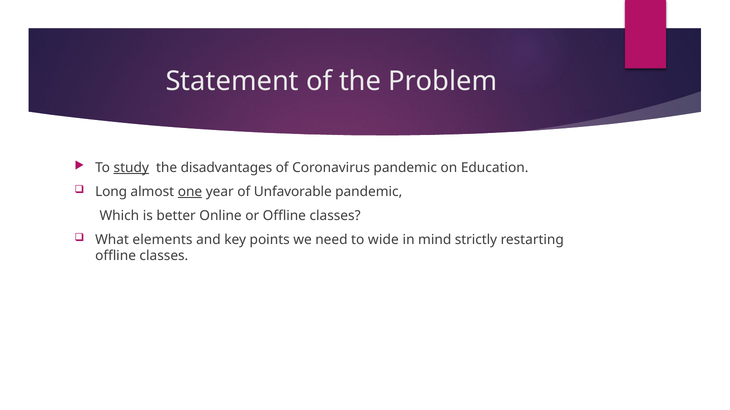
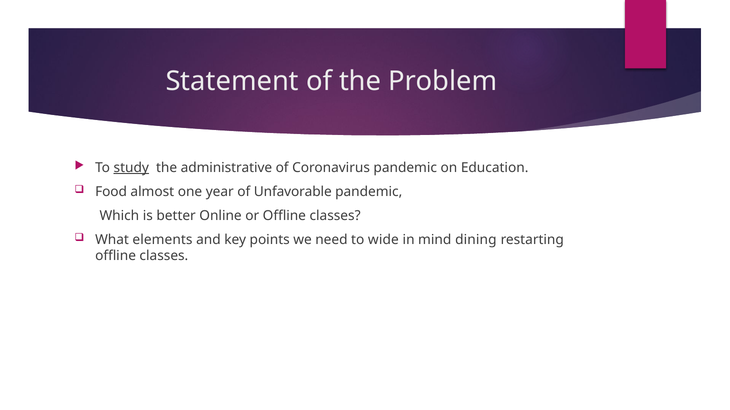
disadvantages: disadvantages -> administrative
Long: Long -> Food
one underline: present -> none
strictly: strictly -> dining
